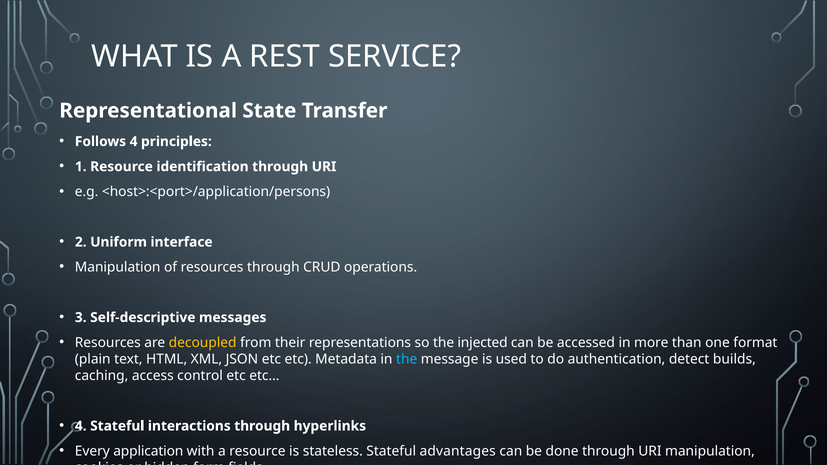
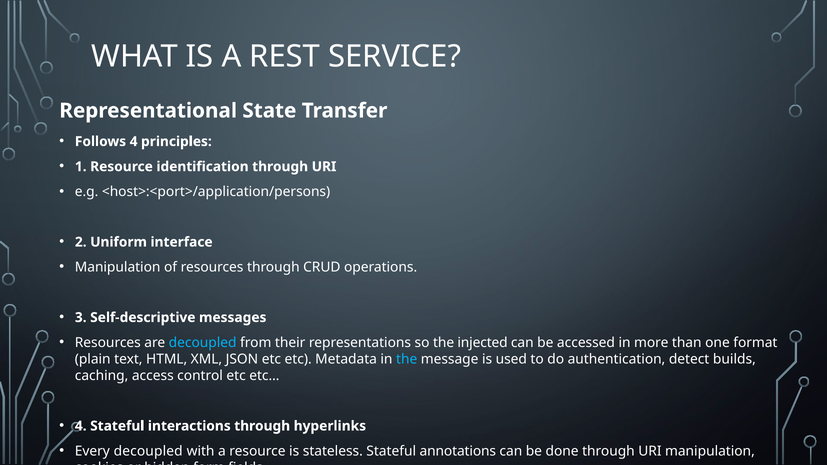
decoupled at (203, 343) colour: yellow -> light blue
Every application: application -> decoupled
advantages: advantages -> annotations
